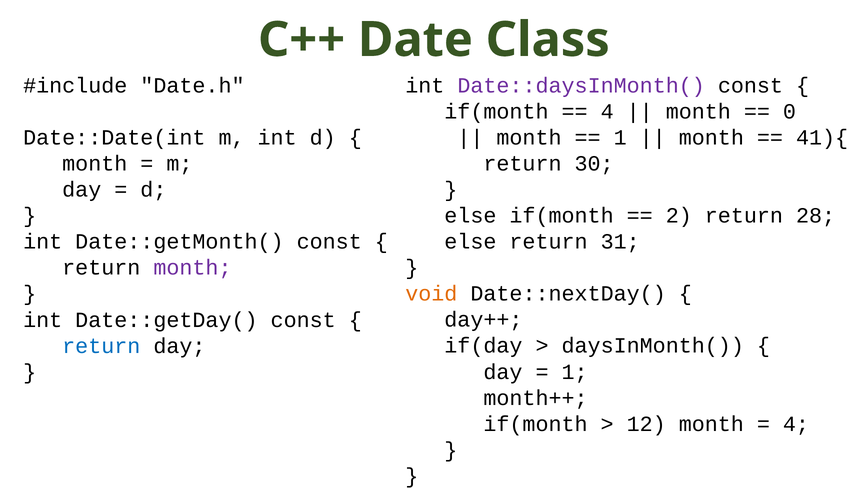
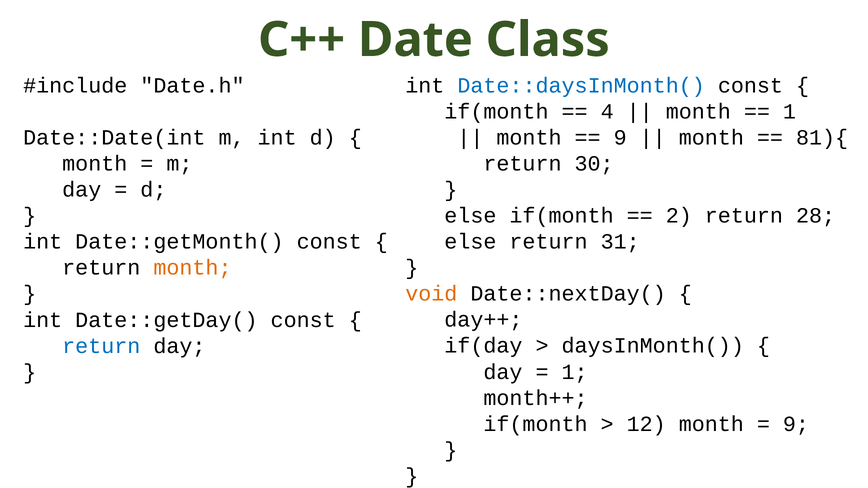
Date::daysInMonth( colour: purple -> blue
0 at (789, 112): 0 -> 1
1 at (620, 138): 1 -> 9
41){: 41){ -> 81){
month at (192, 268) colour: purple -> orange
4 at (796, 424): 4 -> 9
